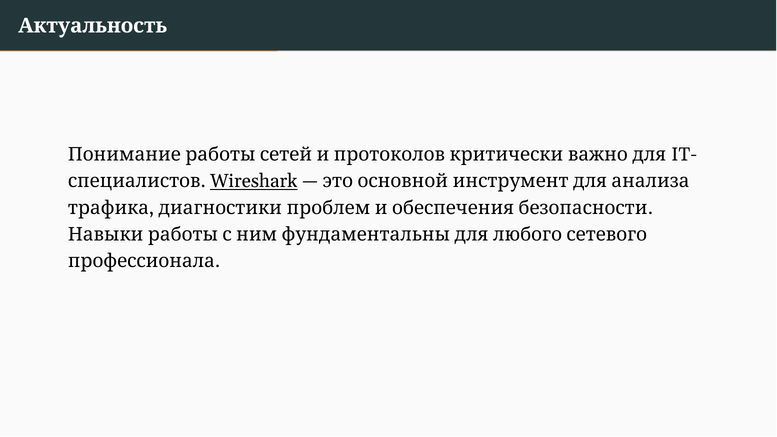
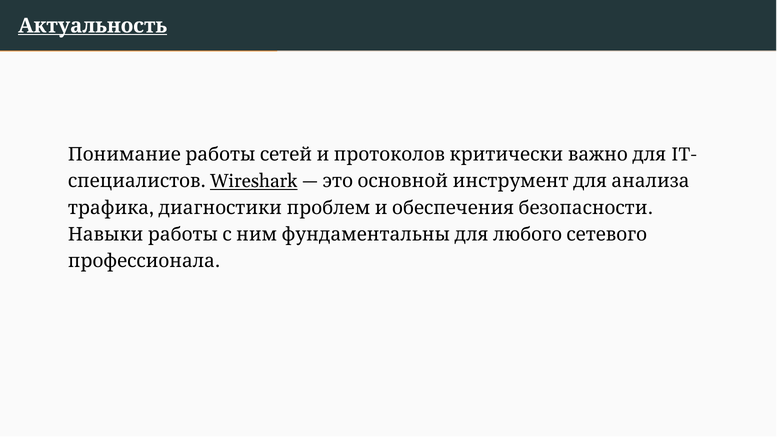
Актуальность underline: none -> present
